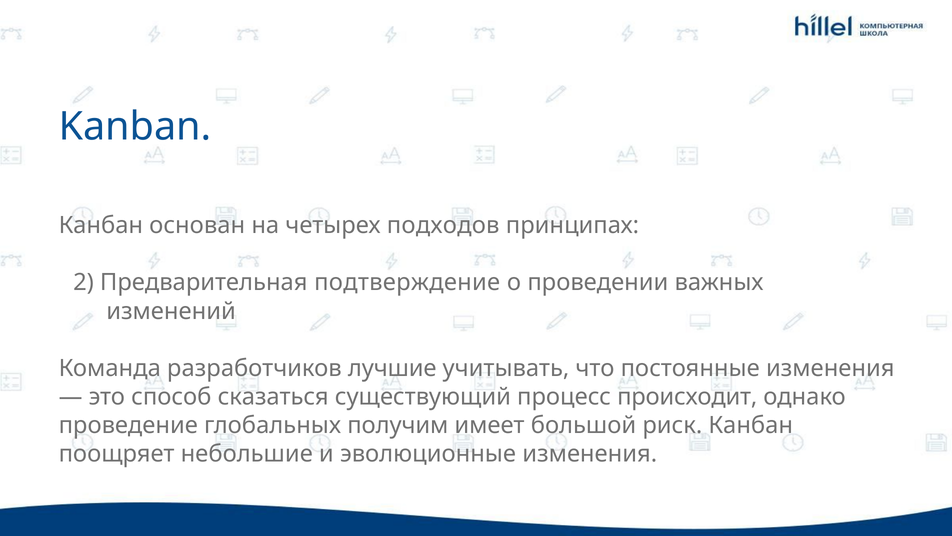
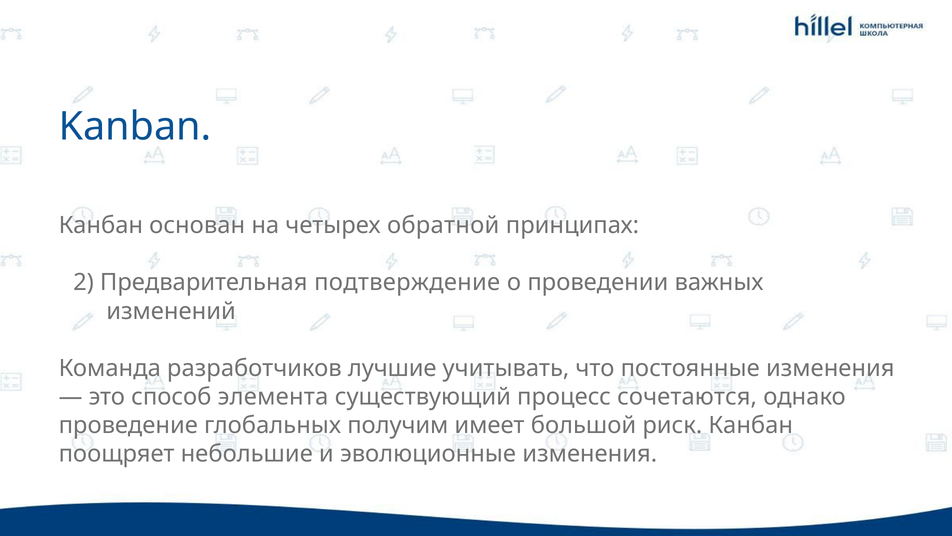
подходов: подходов -> обратной
сказаться: сказаться -> элемента
происходит: происходит -> сочетаются
